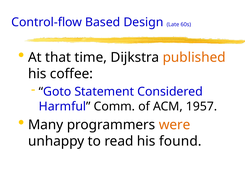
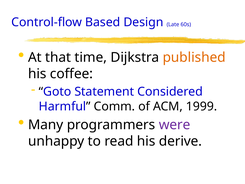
1957: 1957 -> 1999
were colour: orange -> purple
found: found -> derive
